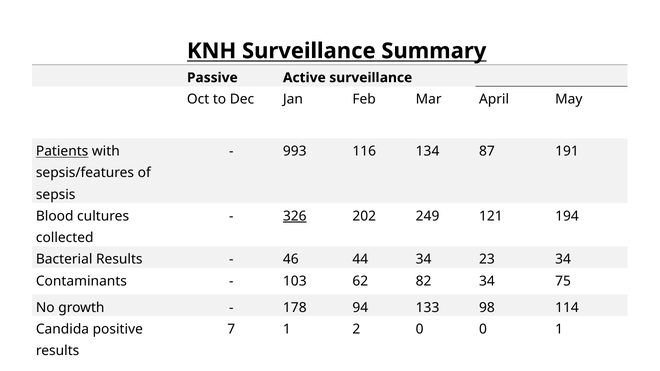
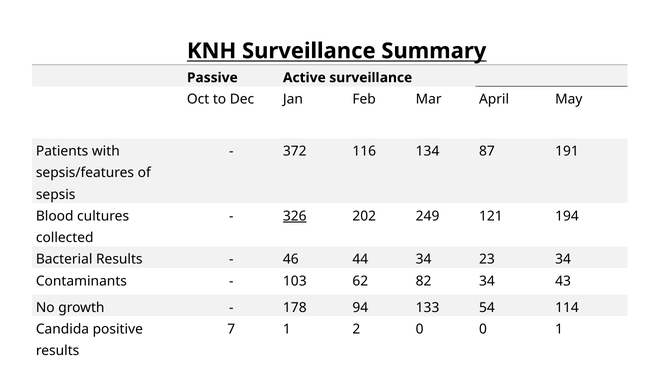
Patients underline: present -> none
993: 993 -> 372
75: 75 -> 43
98: 98 -> 54
